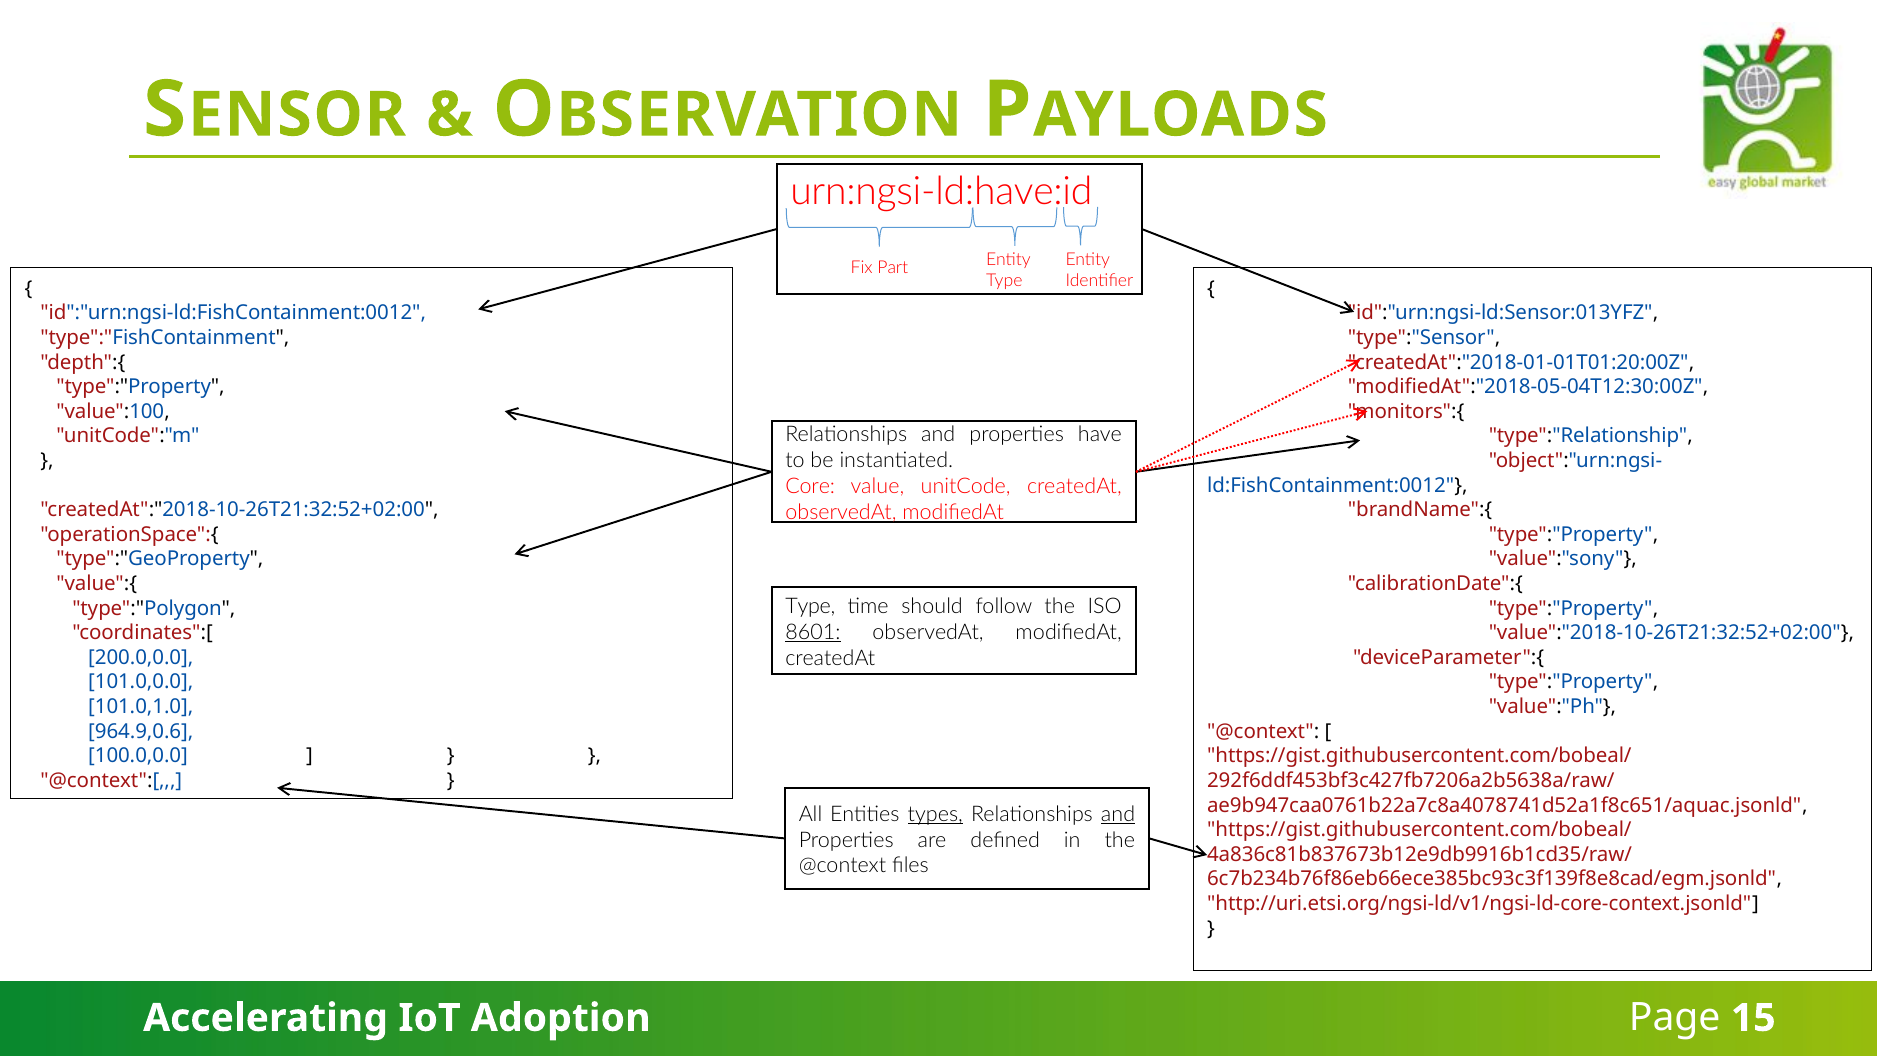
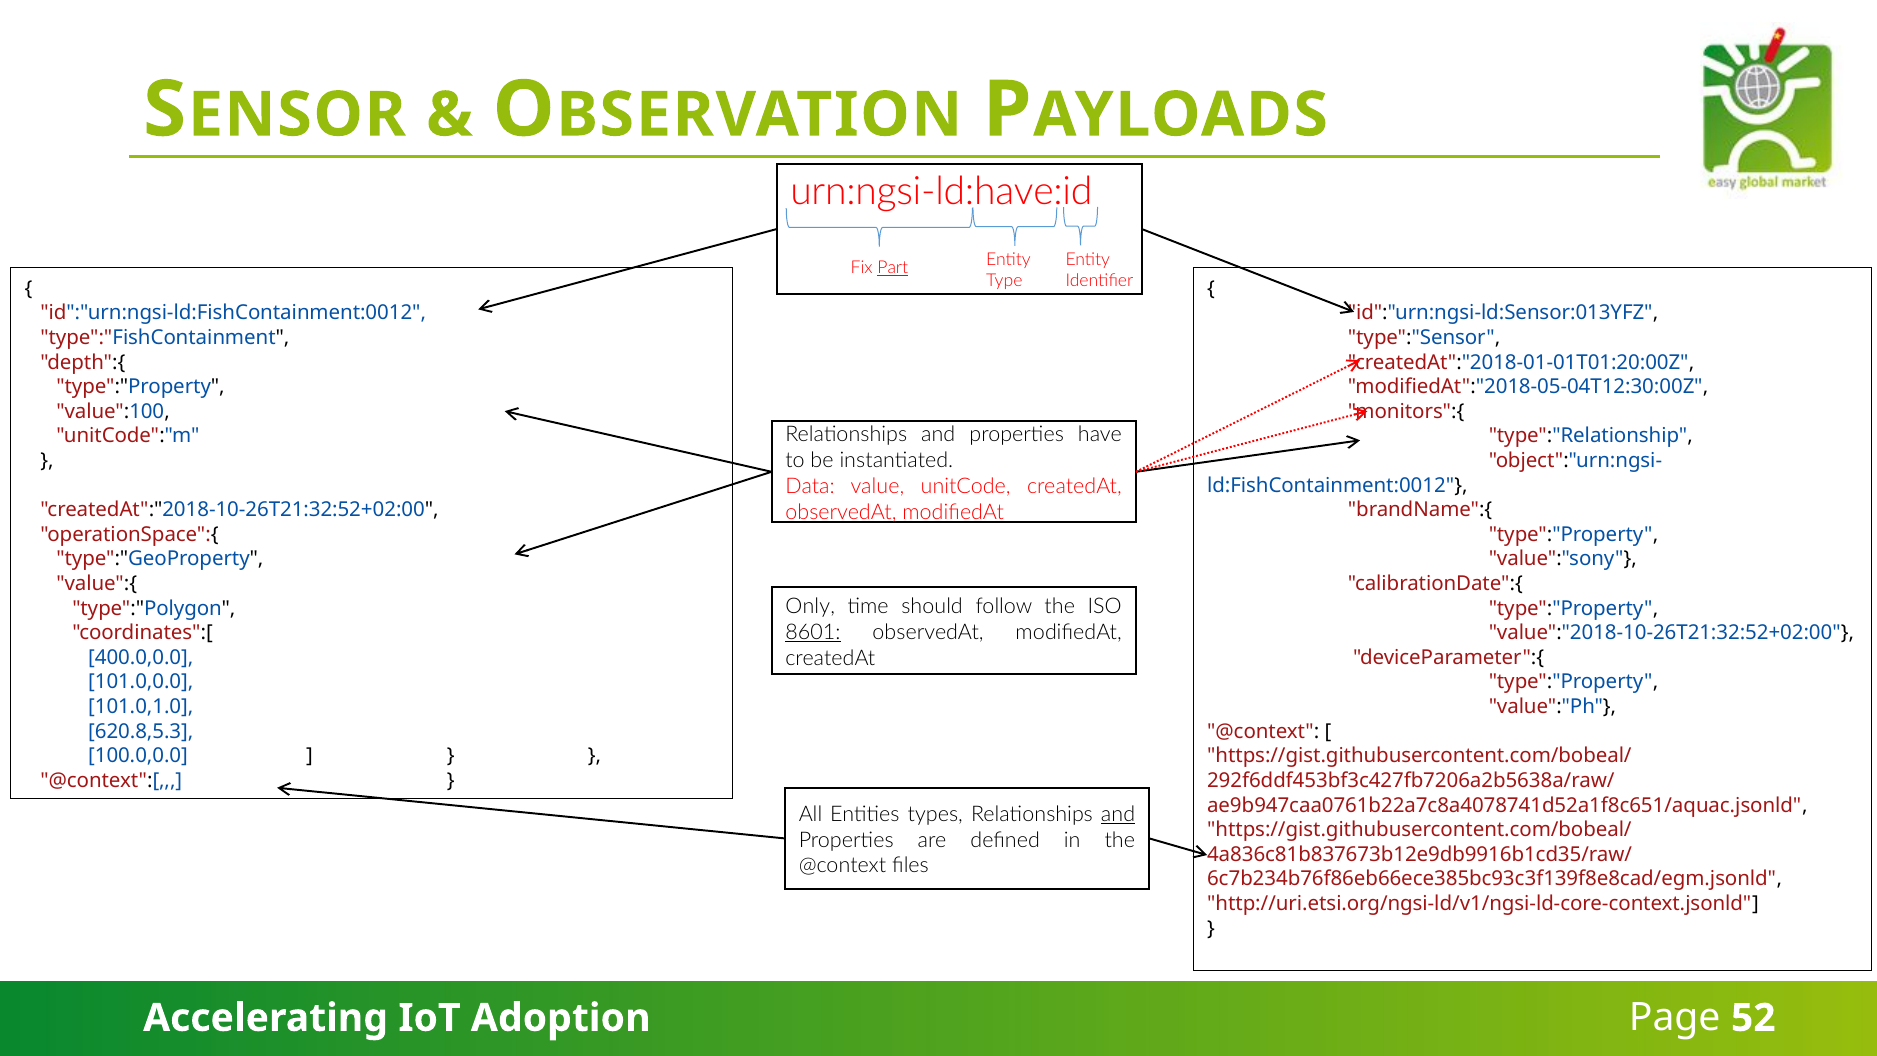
Part underline: none -> present
Core: Core -> Data
Type at (810, 606): Type -> Only
200.0,0.0: 200.0,0.0 -> 400.0,0.0
964.9,0.6: 964.9,0.6 -> 620.8,5.3
types underline: present -> none
15: 15 -> 52
